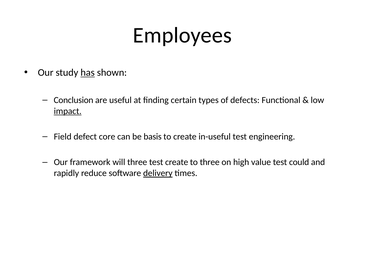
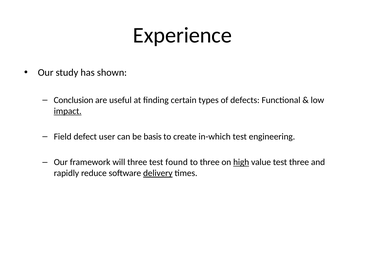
Employees: Employees -> Experience
has underline: present -> none
core: core -> user
in-useful: in-useful -> in-which
test create: create -> found
high underline: none -> present
test could: could -> three
